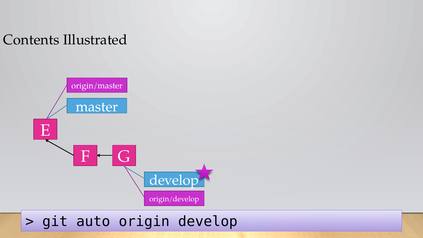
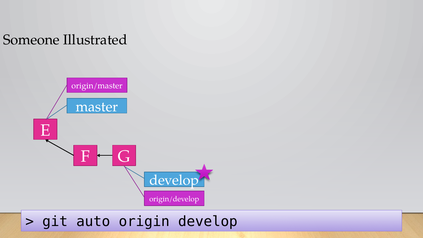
Contents: Contents -> Someone
